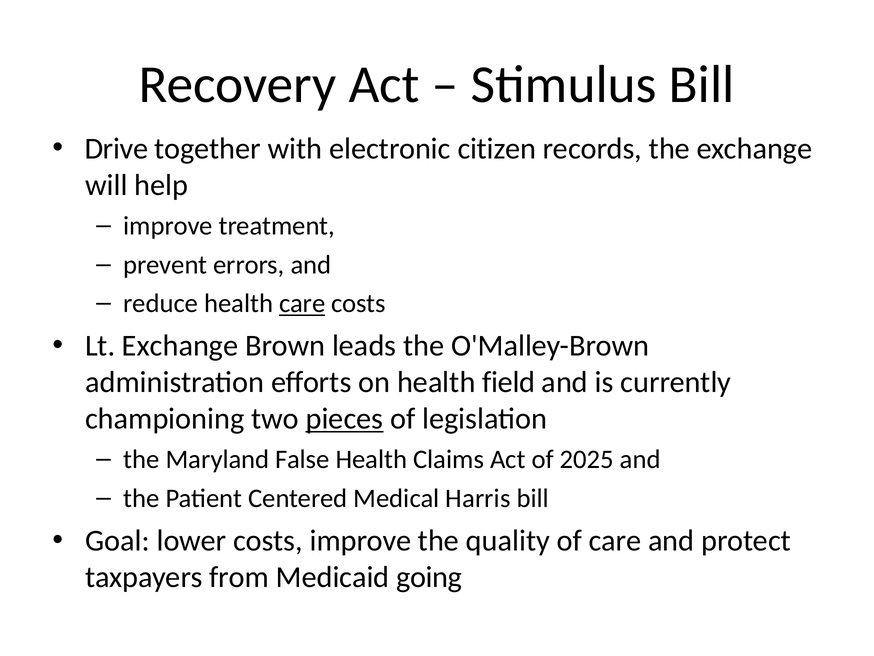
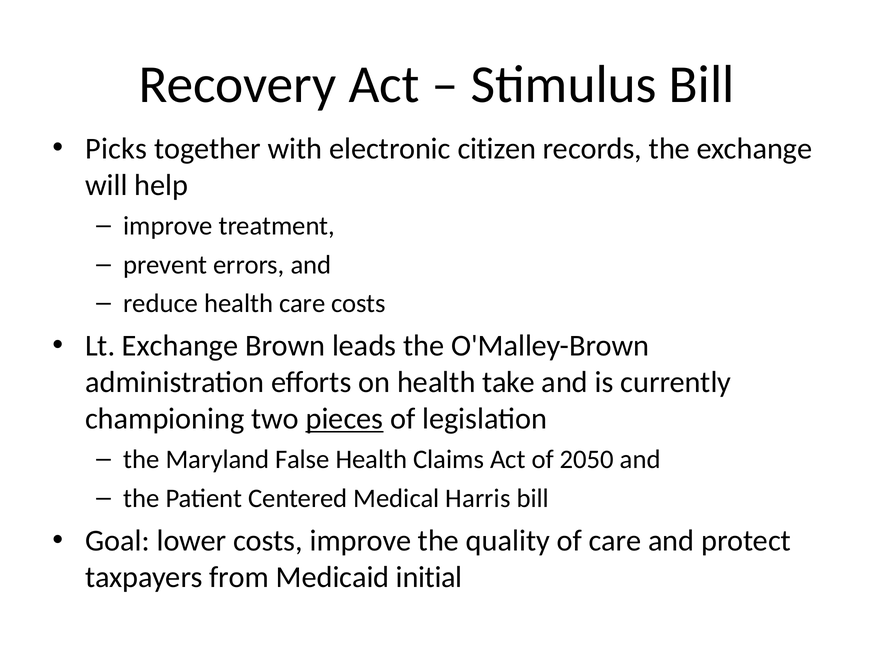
Drive: Drive -> Picks
care at (302, 303) underline: present -> none
field: field -> take
2025: 2025 -> 2050
going: going -> initial
